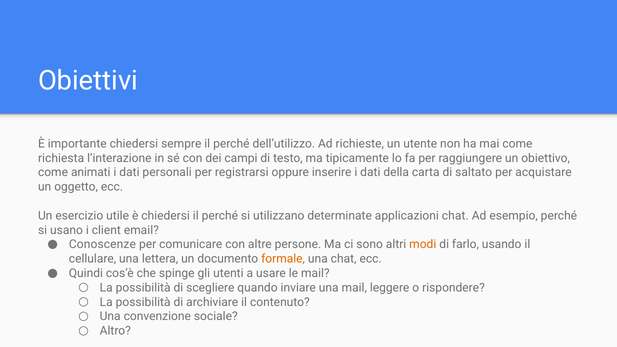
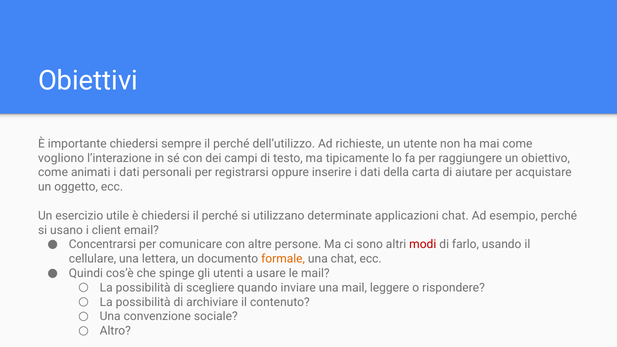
richiesta: richiesta -> vogliono
saltato: saltato -> aiutare
Conoscenze: Conoscenze -> Concentrarsi
modi colour: orange -> red
